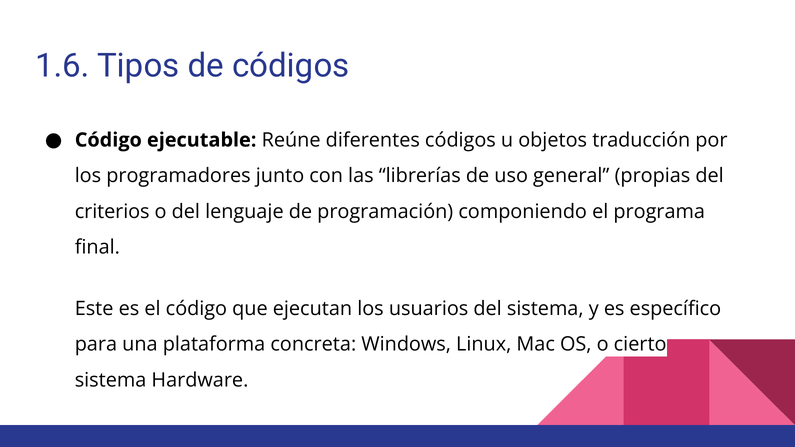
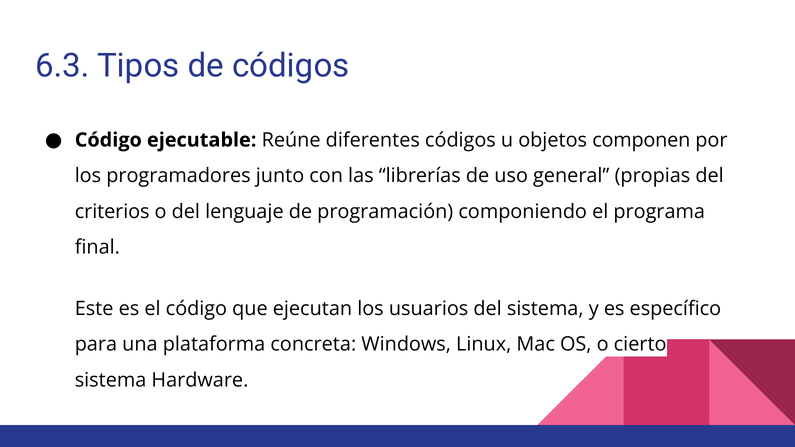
1.6: 1.6 -> 6.3
traducción: traducción -> componen
